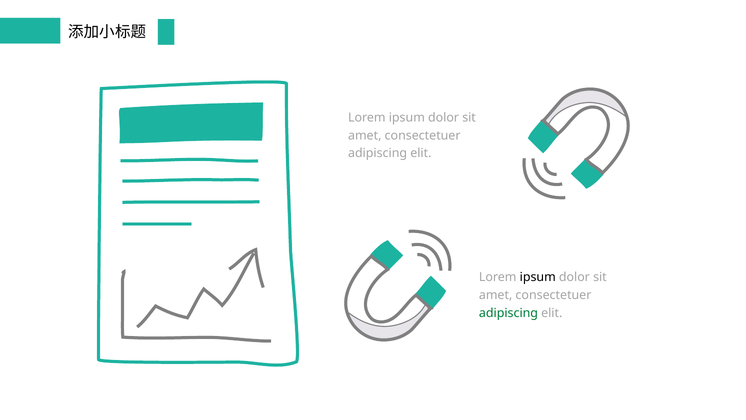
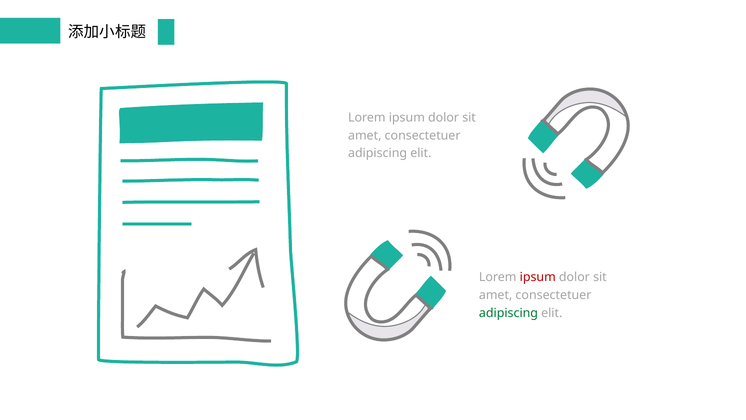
ipsum at (538, 277) colour: black -> red
